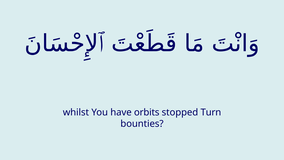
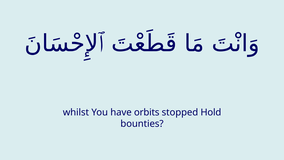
Turn: Turn -> Hold
